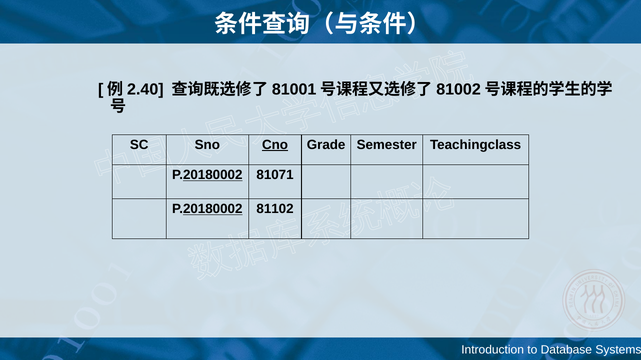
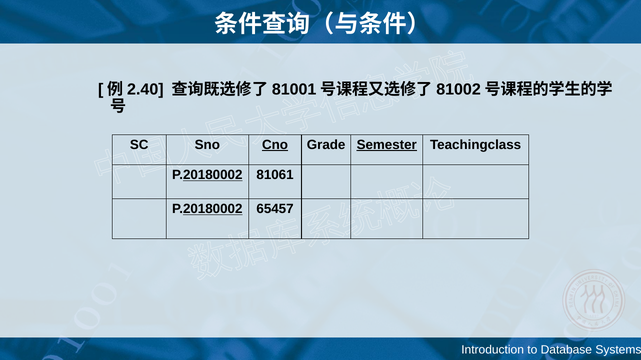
Semester underline: none -> present
81071: 81071 -> 81061
81102: 81102 -> 65457
